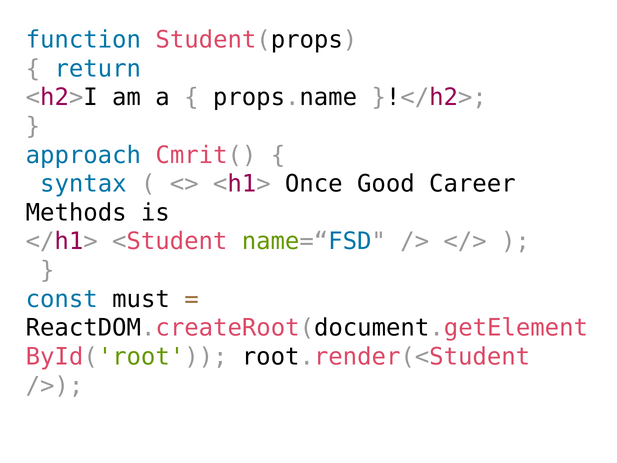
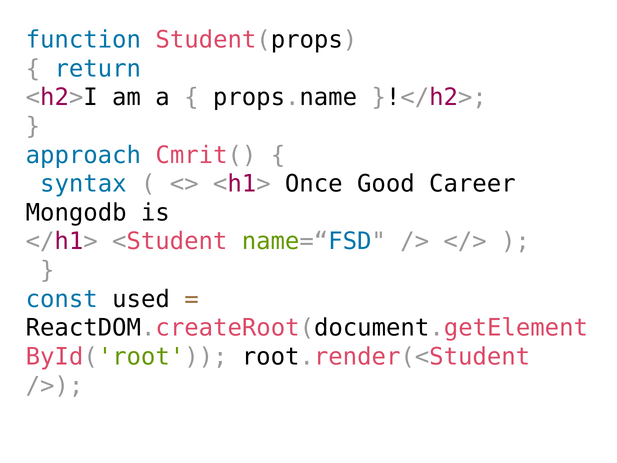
Methods: Methods -> Mongodb
must: must -> used
